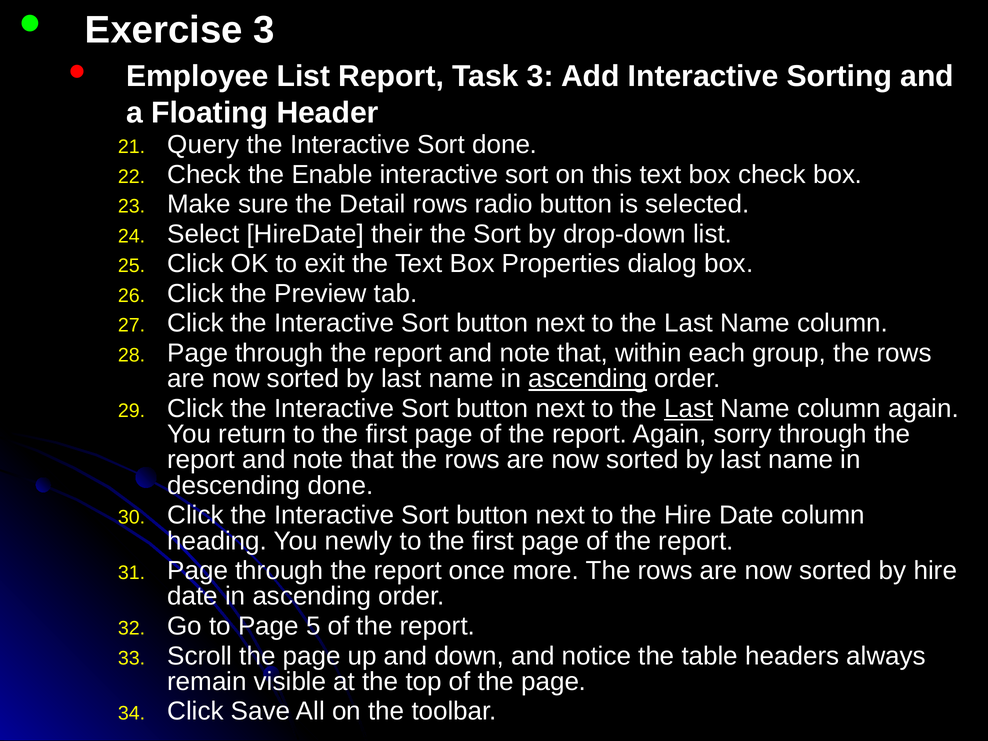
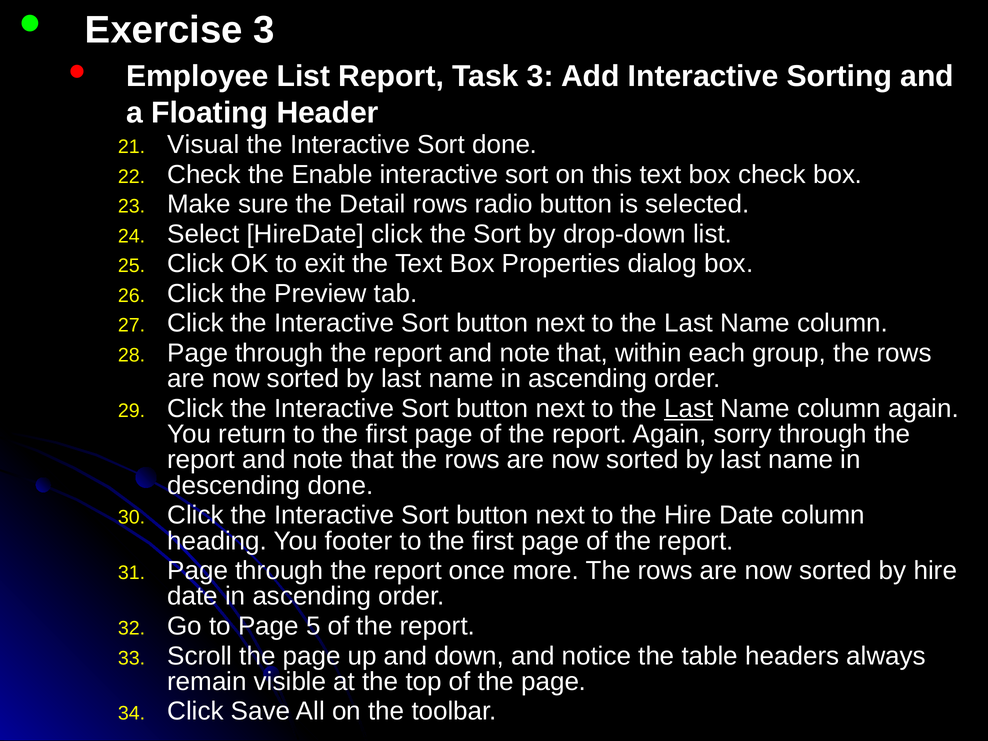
Query: Query -> Visual
HireDate their: their -> click
ascending at (588, 379) underline: present -> none
newly: newly -> footer
